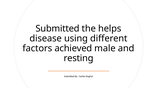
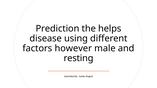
Submitted at (58, 29): Submitted -> Prediction
achieved: achieved -> however
